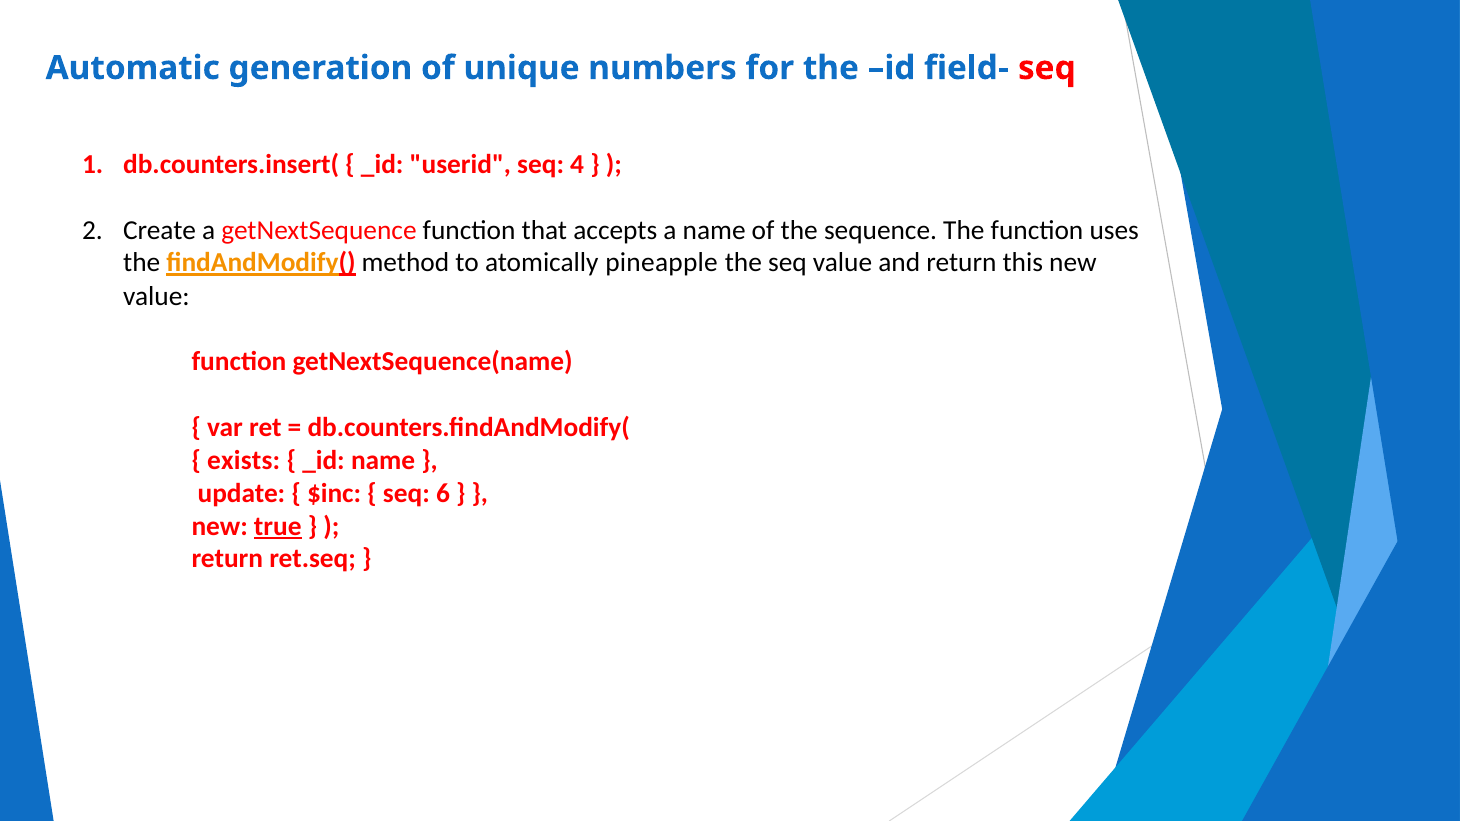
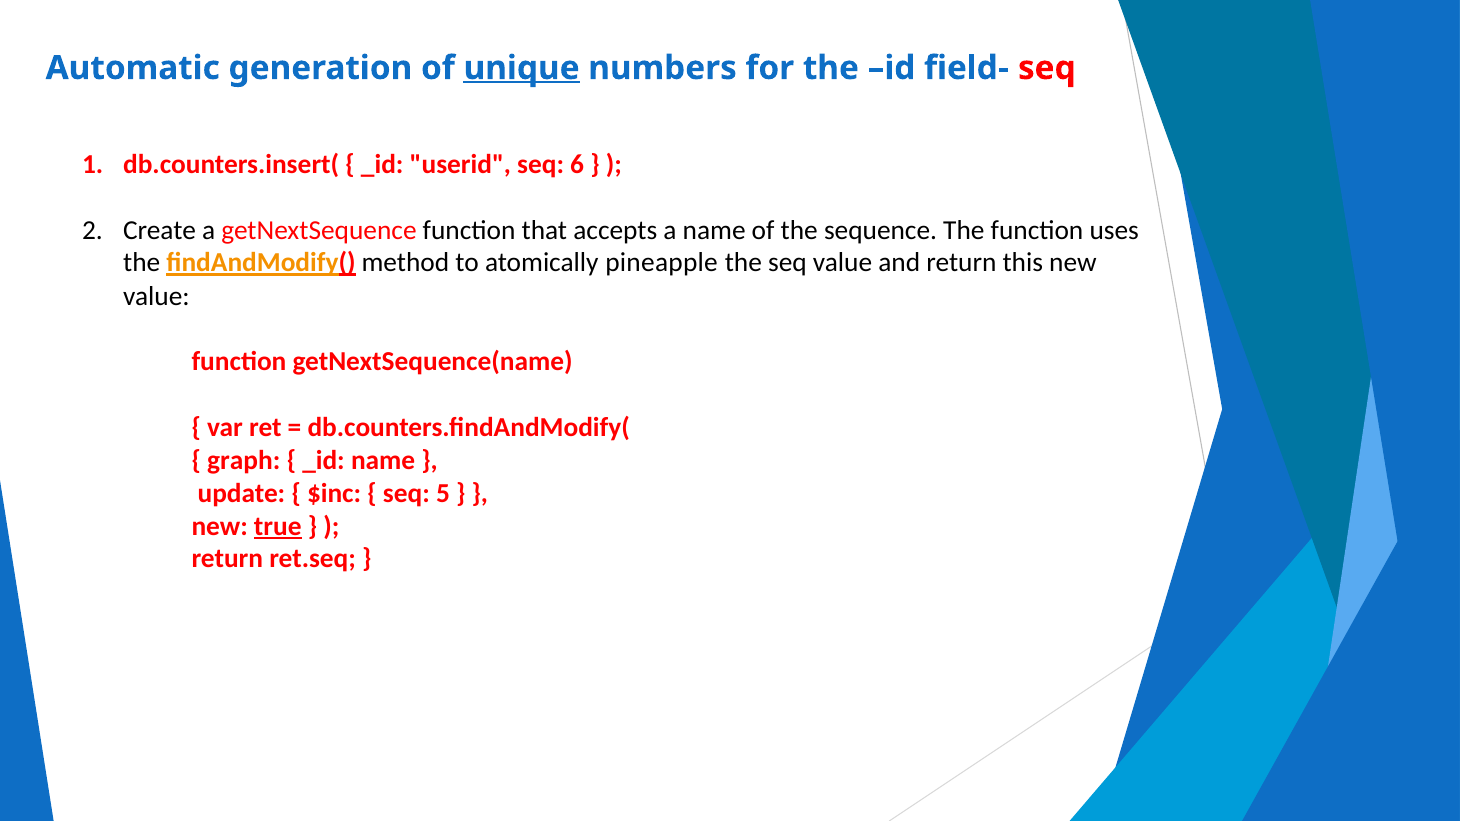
unique underline: none -> present
4: 4 -> 6
exists: exists -> graph
6: 6 -> 5
